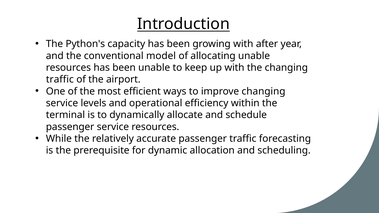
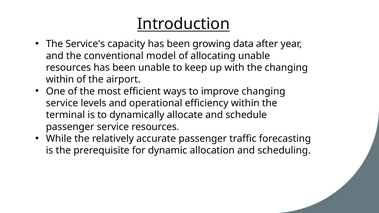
Python's: Python's -> Service's
growing with: with -> data
traffic at (60, 80): traffic -> within
